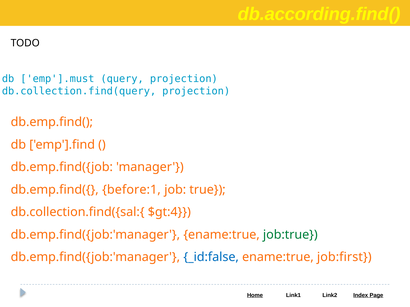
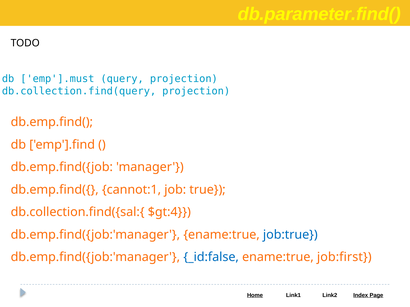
db.according.find(: db.according.find( -> db.parameter.find(
before:1: before:1 -> cannot:1
job:true colour: green -> blue
